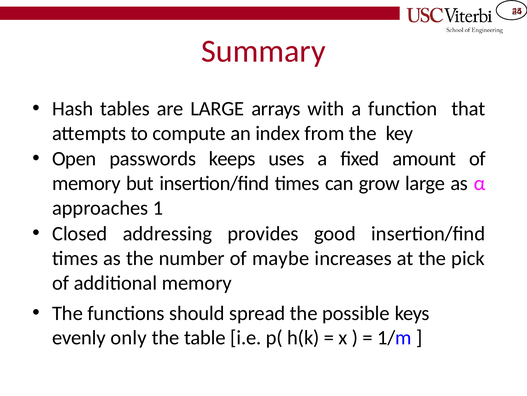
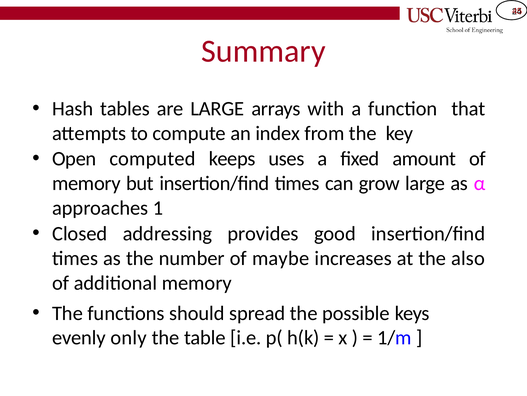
passwords: passwords -> computed
pick: pick -> also
